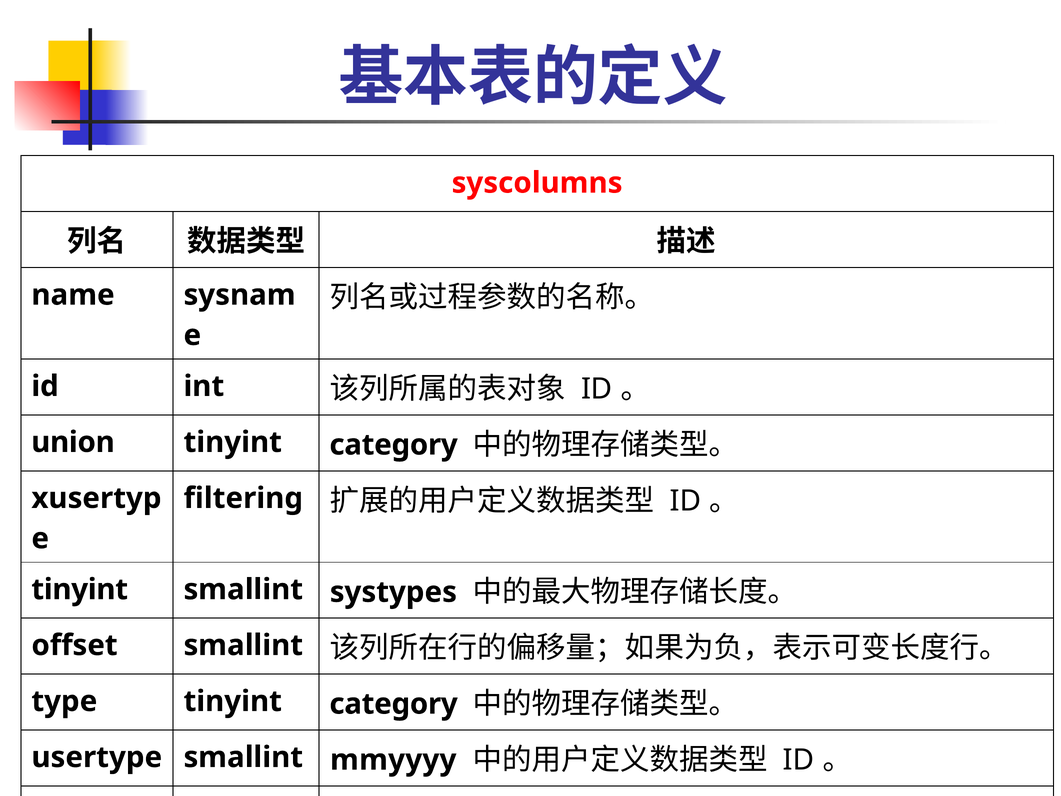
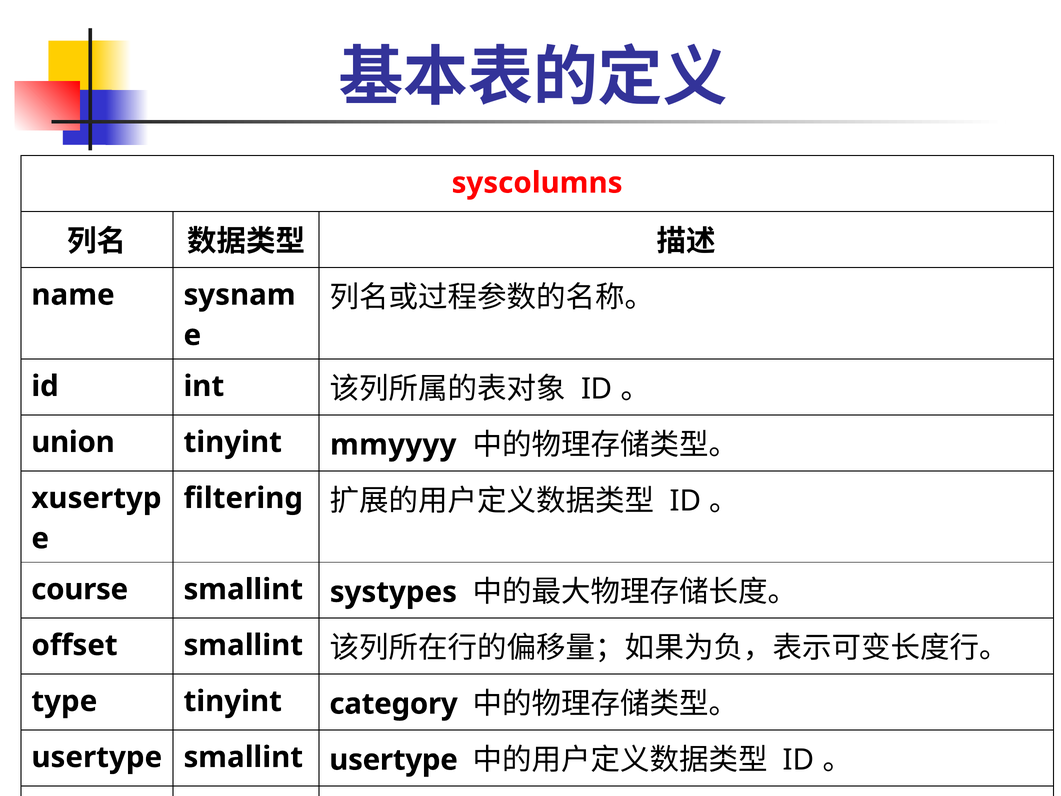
category at (394, 445): category -> mmyyyy
tinyint at (80, 589): tinyint -> course
smallint mmyyyy: mmyyyy -> usertype
